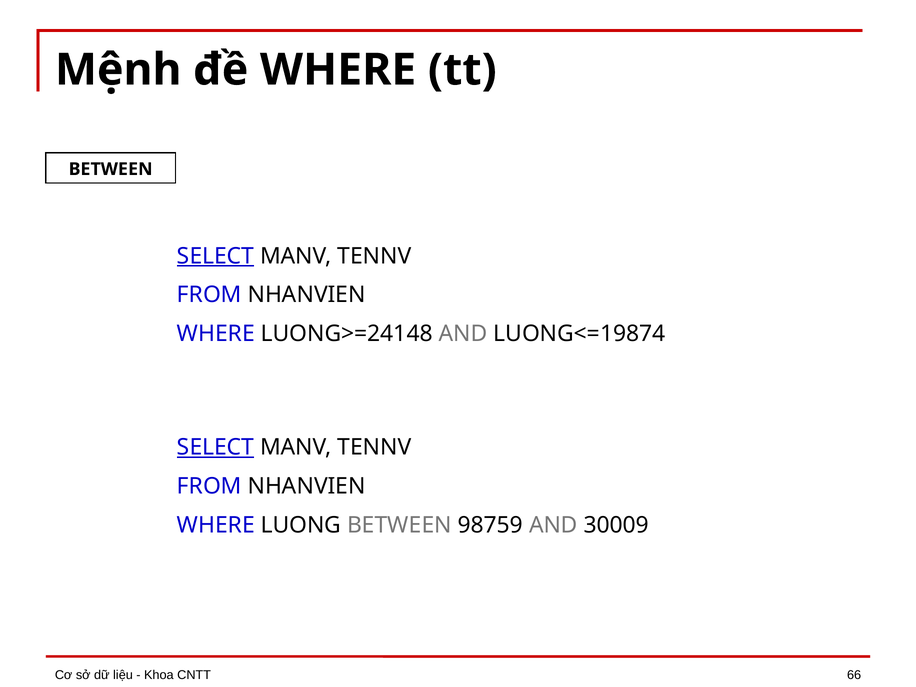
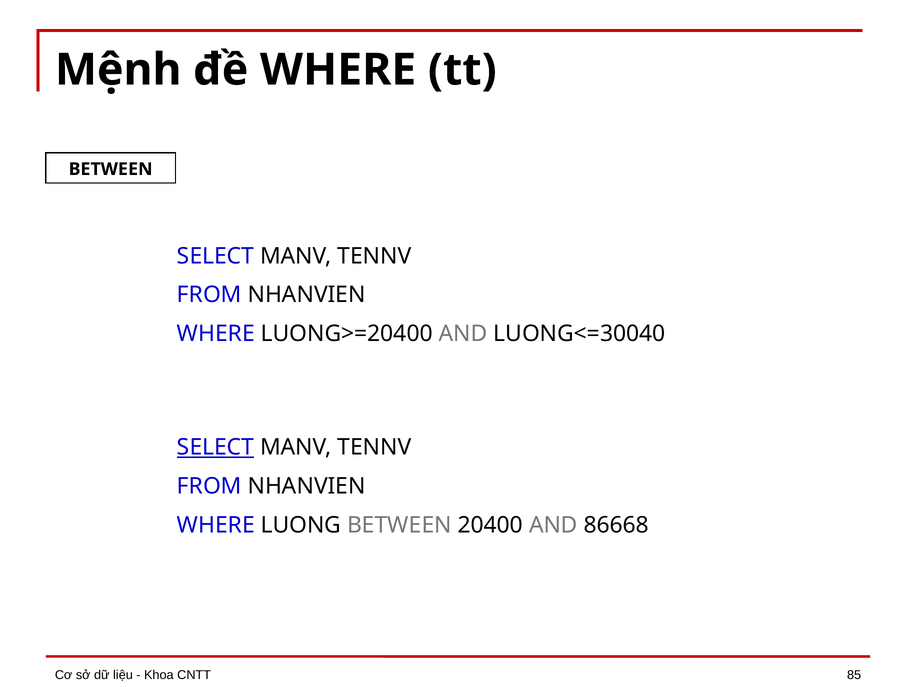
SELECT at (216, 256) underline: present -> none
LUONG>=24148: LUONG>=24148 -> LUONG>=20400
LUONG<=19874: LUONG<=19874 -> LUONG<=30040
98759: 98759 -> 20400
30009: 30009 -> 86668
66: 66 -> 85
